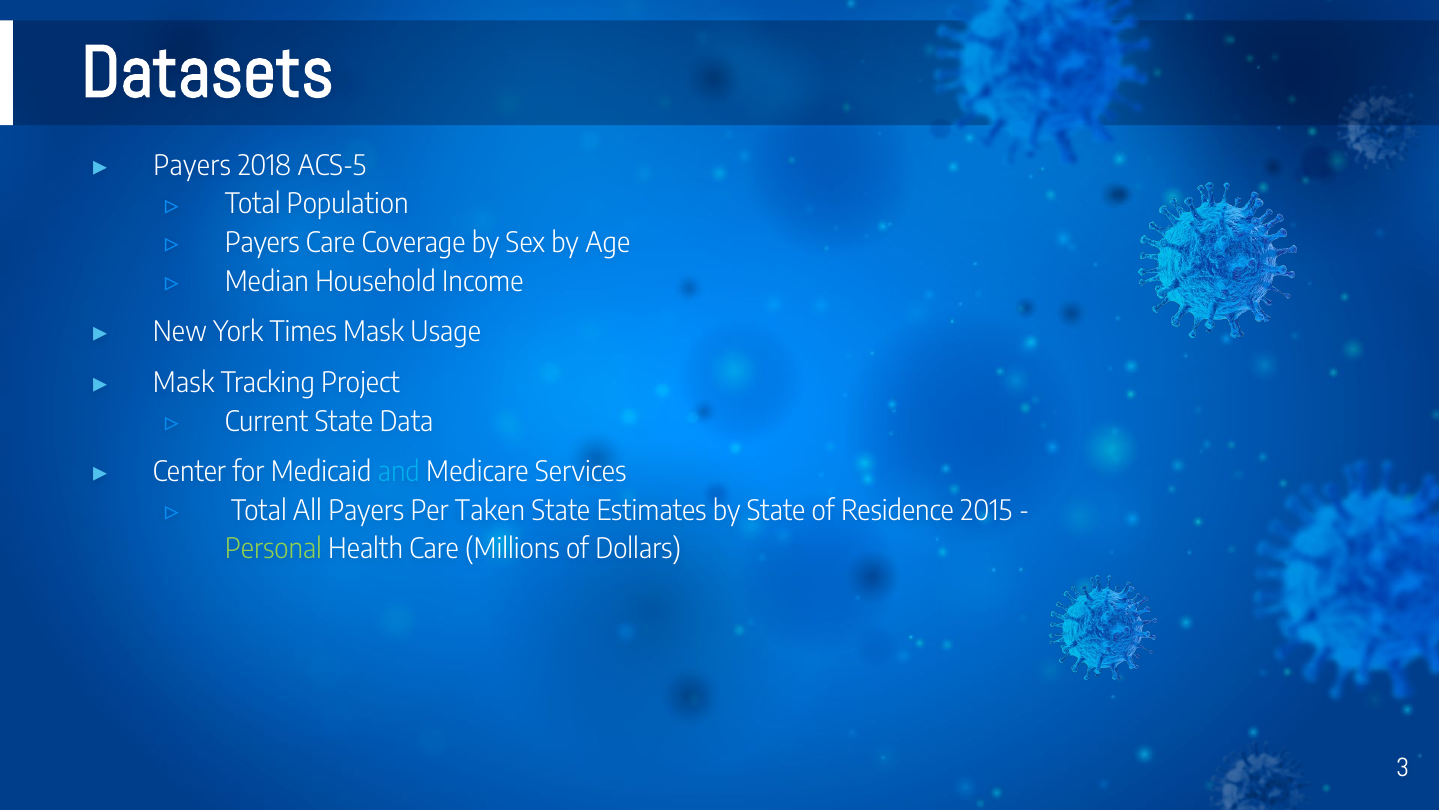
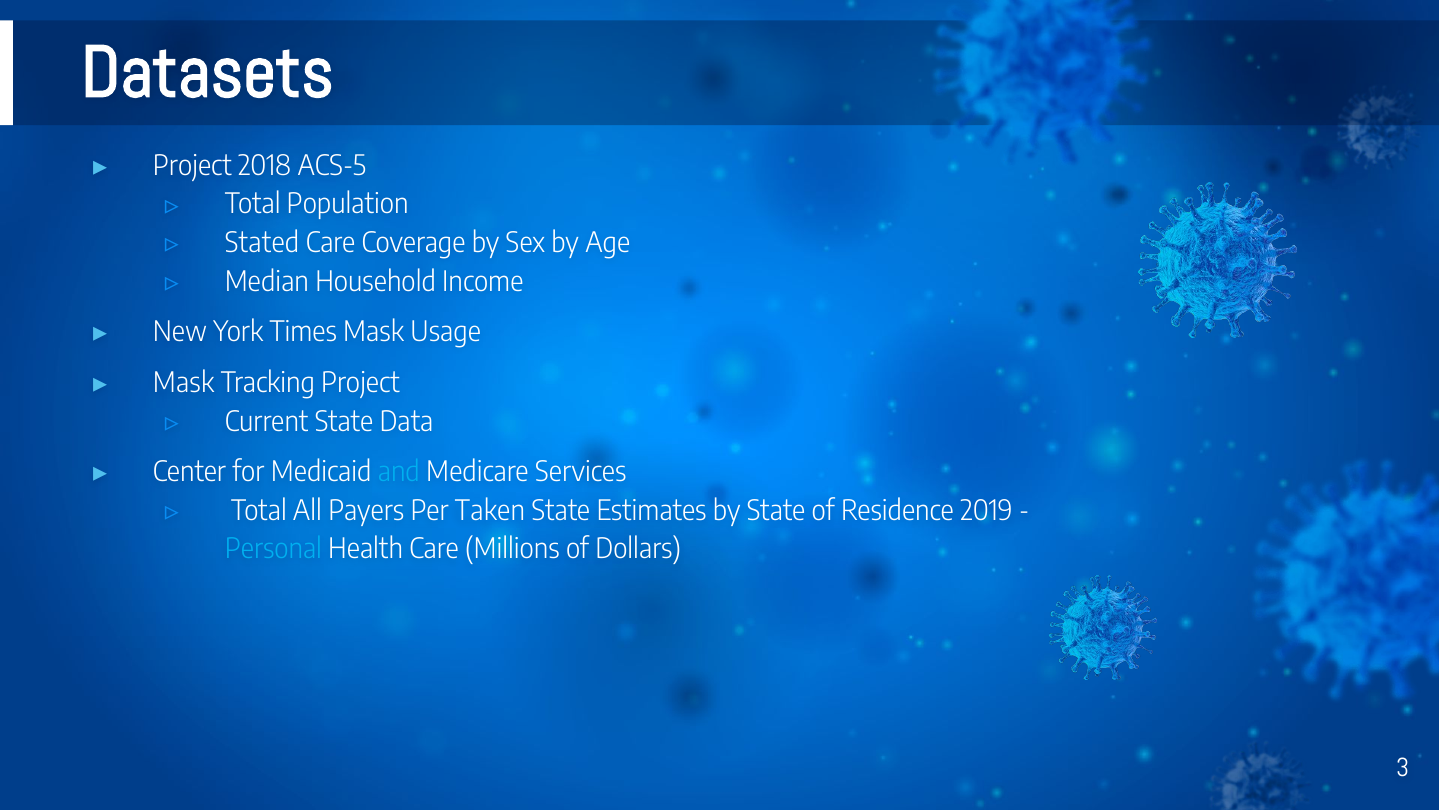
Payers at (192, 166): Payers -> Project
Payers at (262, 243): Payers -> Stated
2015: 2015 -> 2019
Personal colour: light green -> light blue
